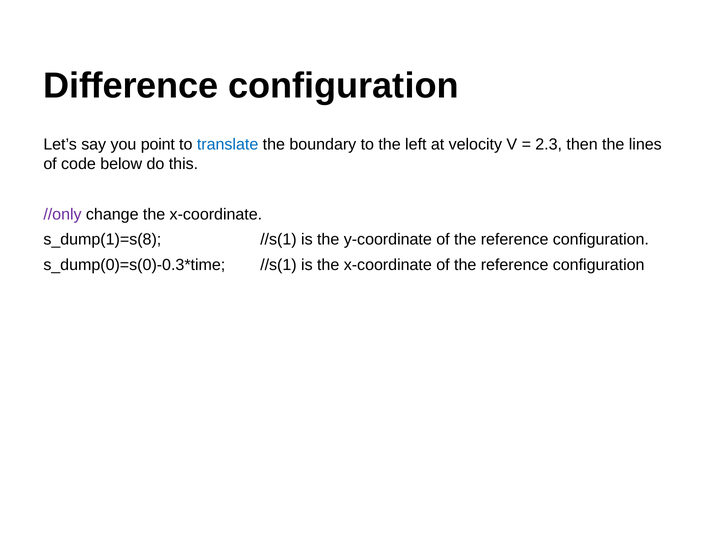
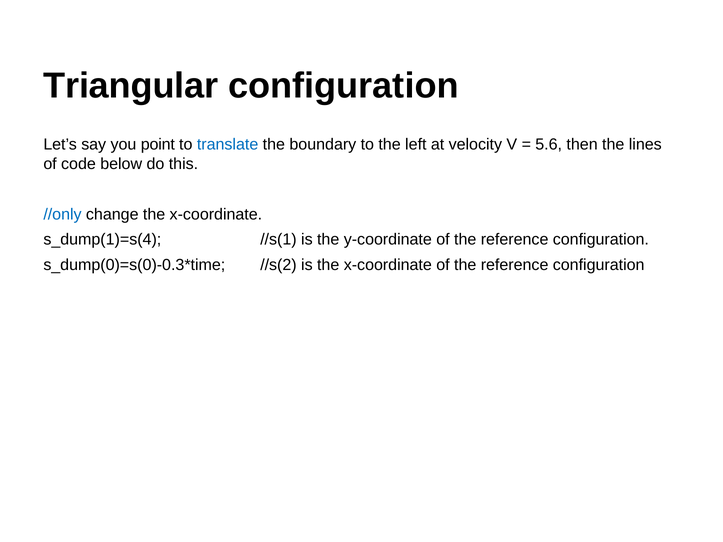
Difference: Difference -> Triangular
2.3: 2.3 -> 5.6
//only colour: purple -> blue
s_dump(1)=s(8: s_dump(1)=s(8 -> s_dump(1)=s(4
//s(1 at (278, 265): //s(1 -> //s(2
